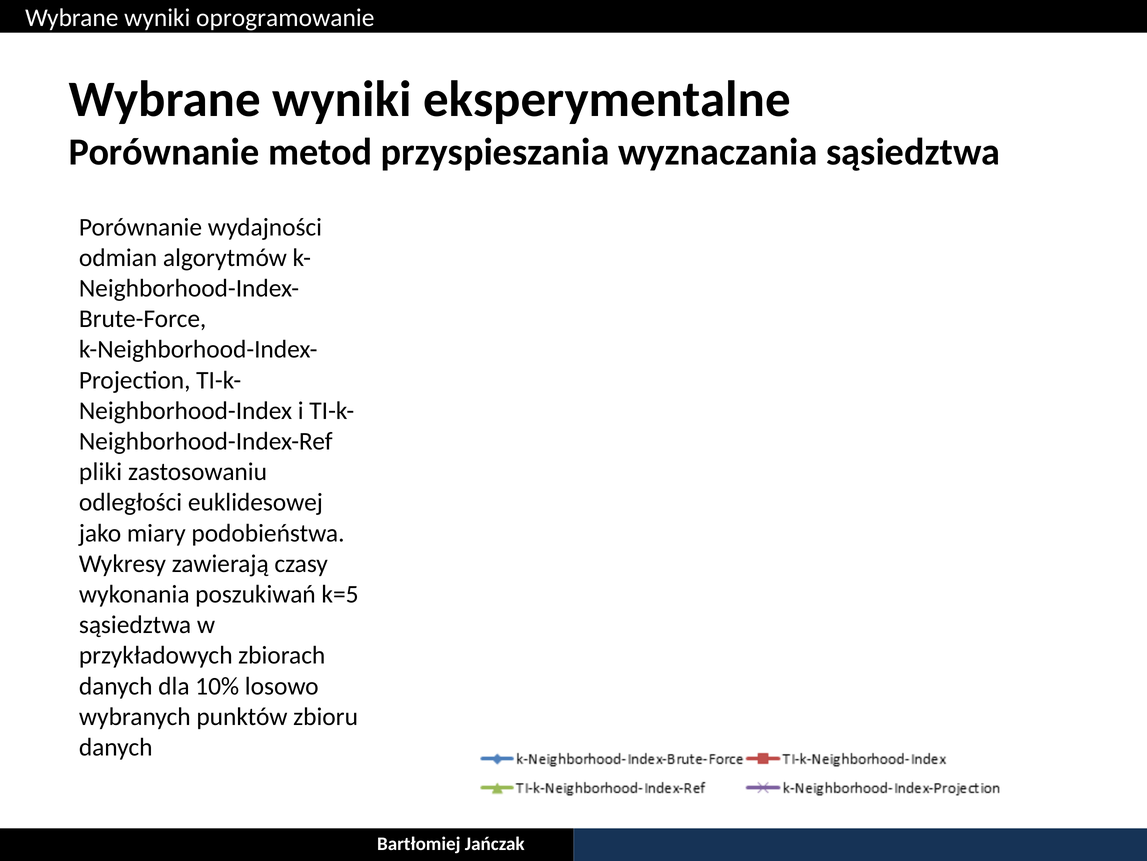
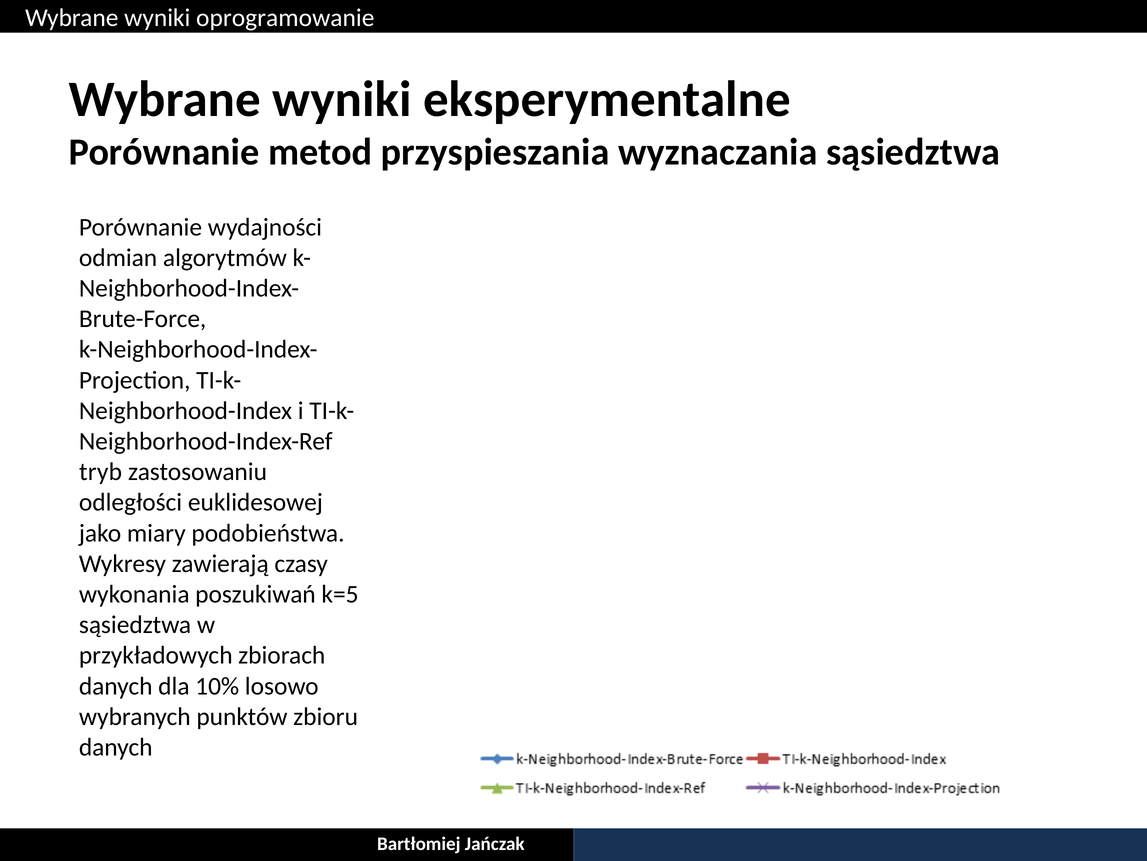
pliki: pliki -> tryb
